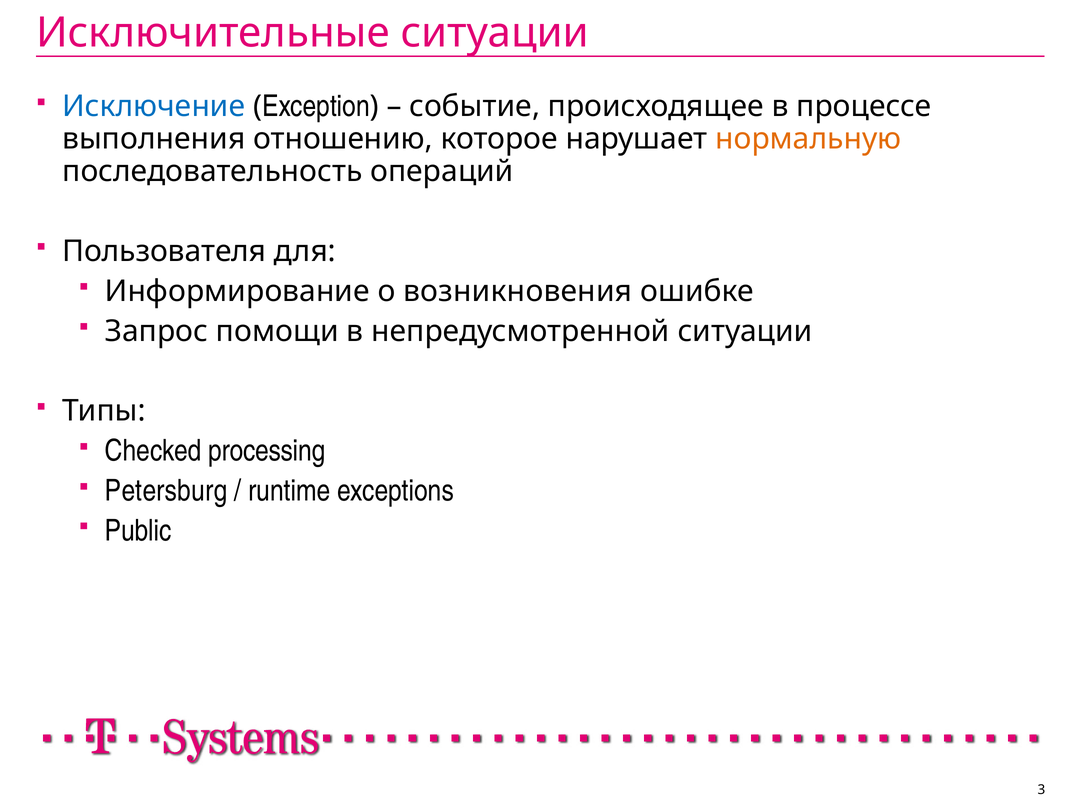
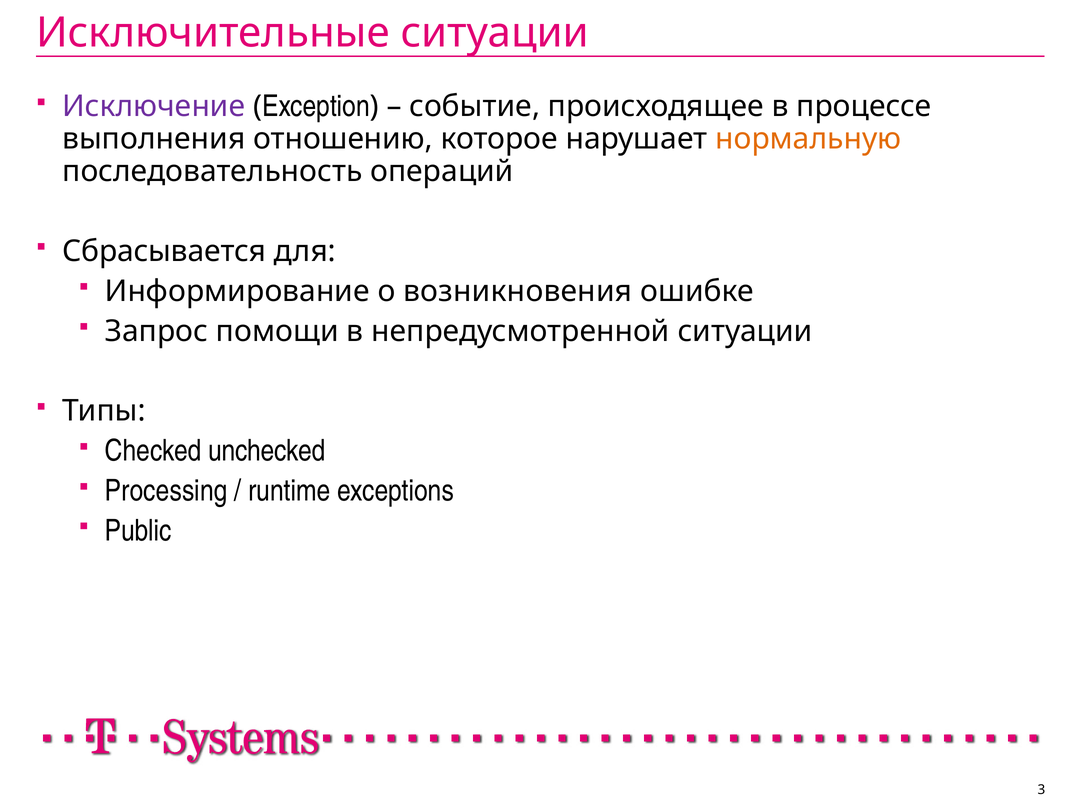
Исключение colour: blue -> purple
Пользователя: Пользователя -> Сбрасывается
processing: processing -> unchecked
Petersburg: Petersburg -> Processing
